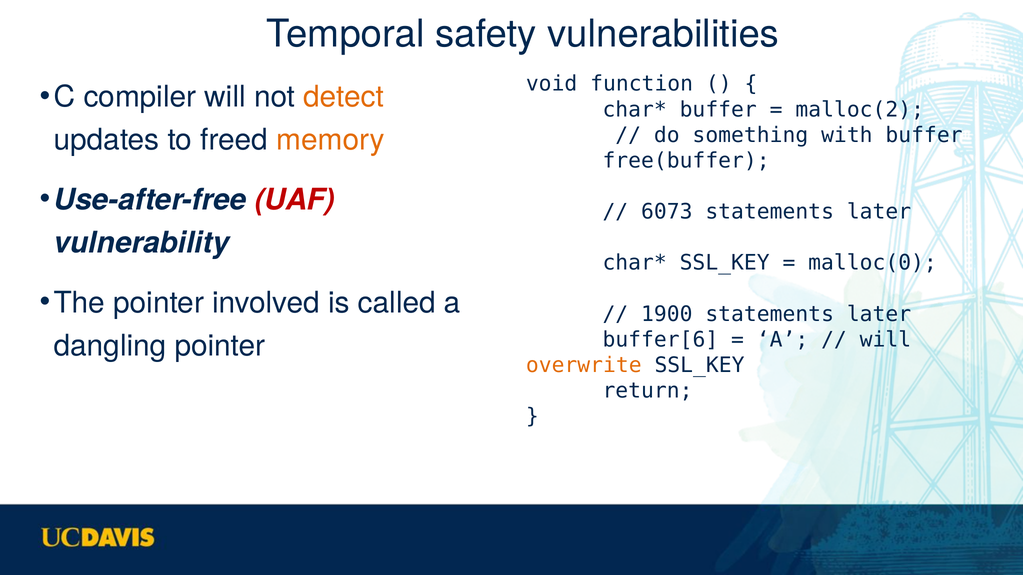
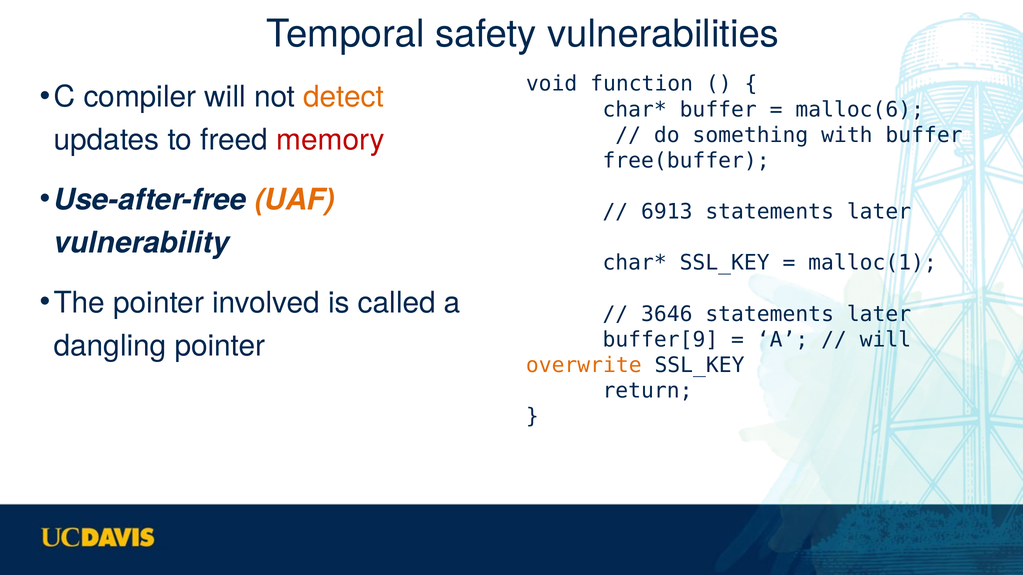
malloc(2: malloc(2 -> malloc(6
memory colour: orange -> red
UAF colour: red -> orange
6073: 6073 -> 6913
malloc(0: malloc(0 -> malloc(1
1900: 1900 -> 3646
buffer[6: buffer[6 -> buffer[9
